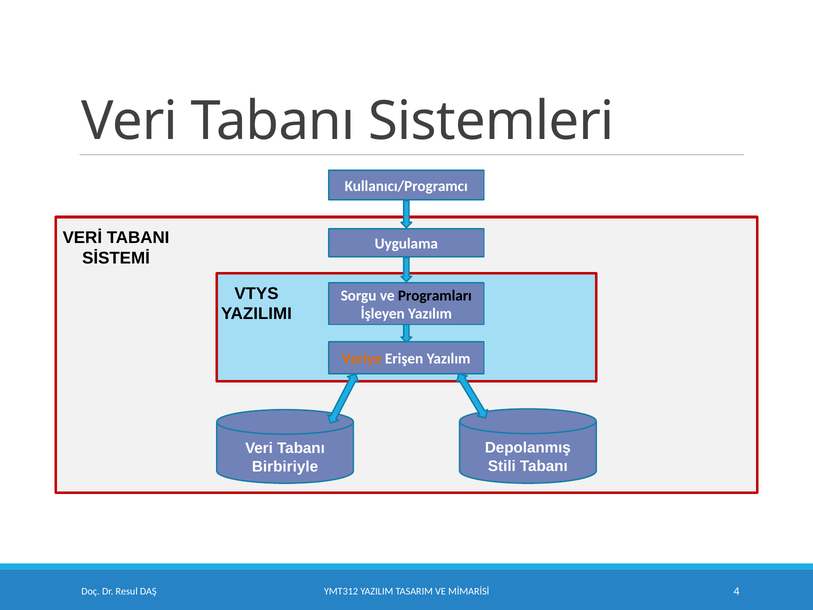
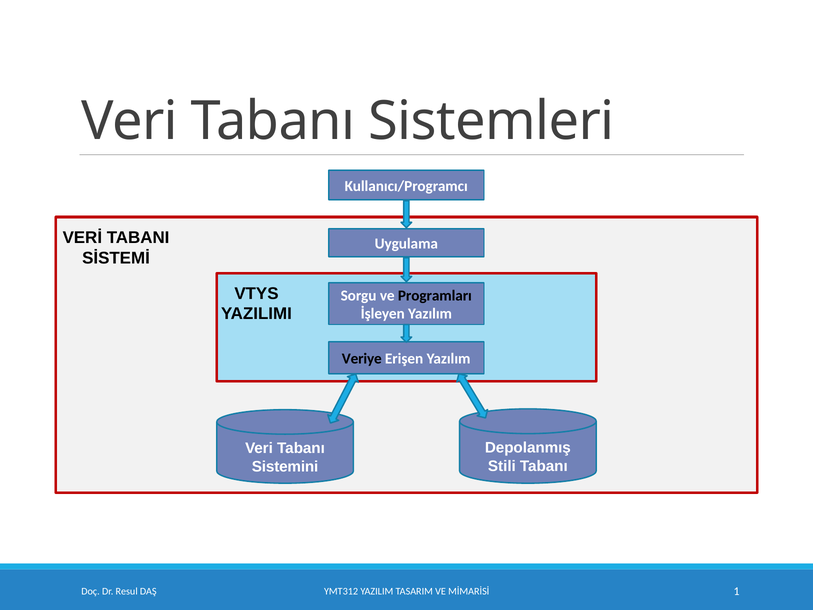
Veriye colour: orange -> black
Birbiriyle: Birbiriyle -> Sistemini
4: 4 -> 1
